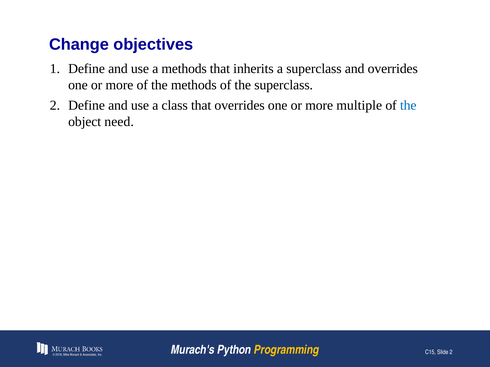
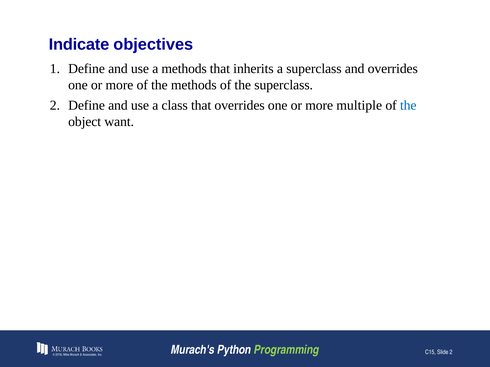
Change: Change -> Indicate
need: need -> want
Programming colour: yellow -> light green
